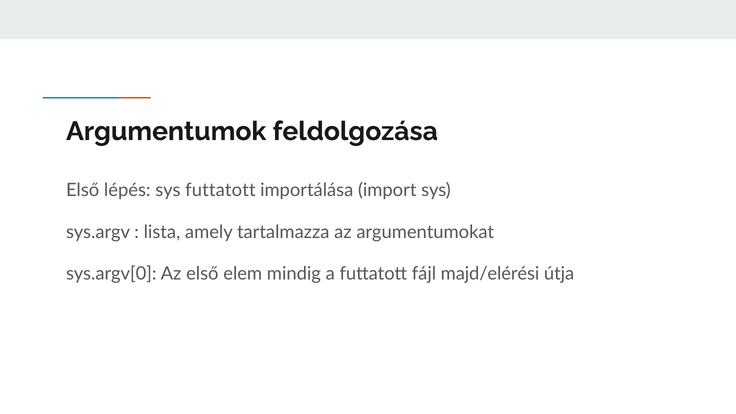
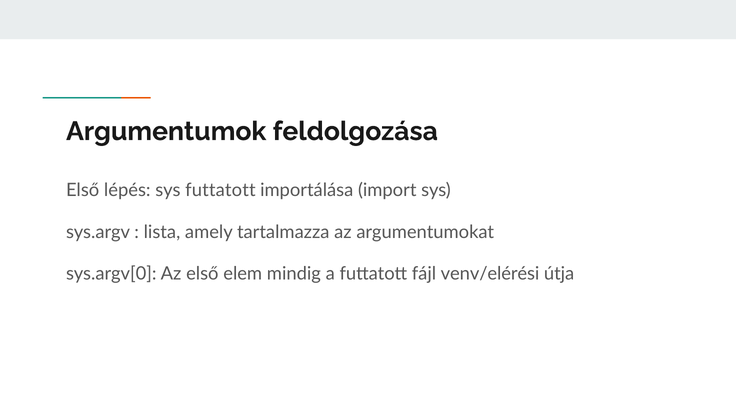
majd/elérési: majd/elérési -> venv/elérési
